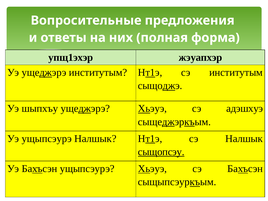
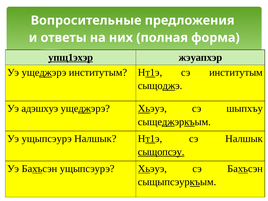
упщ1эхэр underline: none -> present
шыпхъу: шыпхъу -> адэшхуэ
адэшхуэ: адэшхуэ -> шыпхъу
